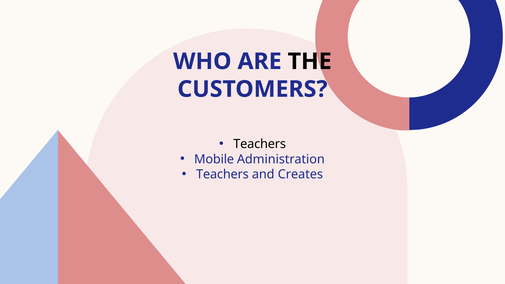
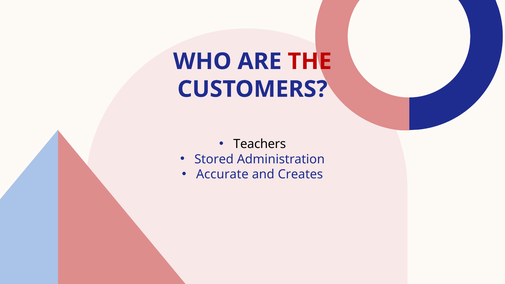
THE colour: black -> red
Mobile: Mobile -> Stored
Teachers at (222, 174): Teachers -> Accurate
